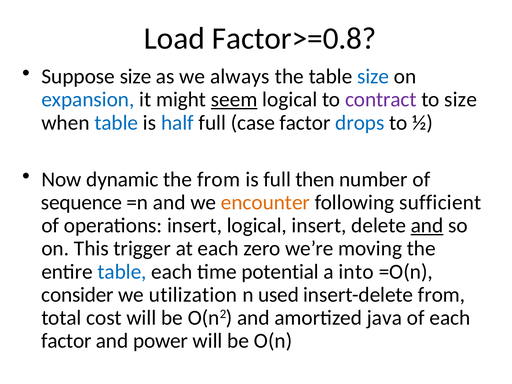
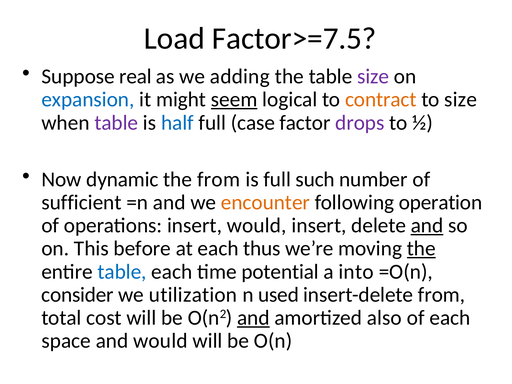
Factor>=0.8: Factor>=0.8 -> Factor>=7.5
Suppose size: size -> real
always: always -> adding
size at (373, 77) colour: blue -> purple
contract colour: purple -> orange
table at (116, 123) colour: blue -> purple
drops colour: blue -> purple
then: then -> such
sequence: sequence -> sufficient
sufficient: sufficient -> operation
insert logical: logical -> would
trigger: trigger -> before
zero: zero -> thus
the at (421, 249) underline: none -> present
and at (253, 318) underline: none -> present
java: java -> also
factor at (66, 341): factor -> space
and power: power -> would
